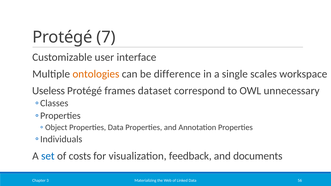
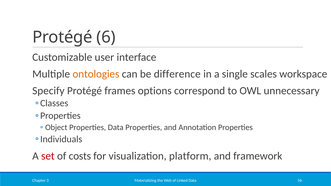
7: 7 -> 6
Useless: Useless -> Specify
dataset: dataset -> options
set colour: blue -> red
feedback: feedback -> platform
documents: documents -> framework
